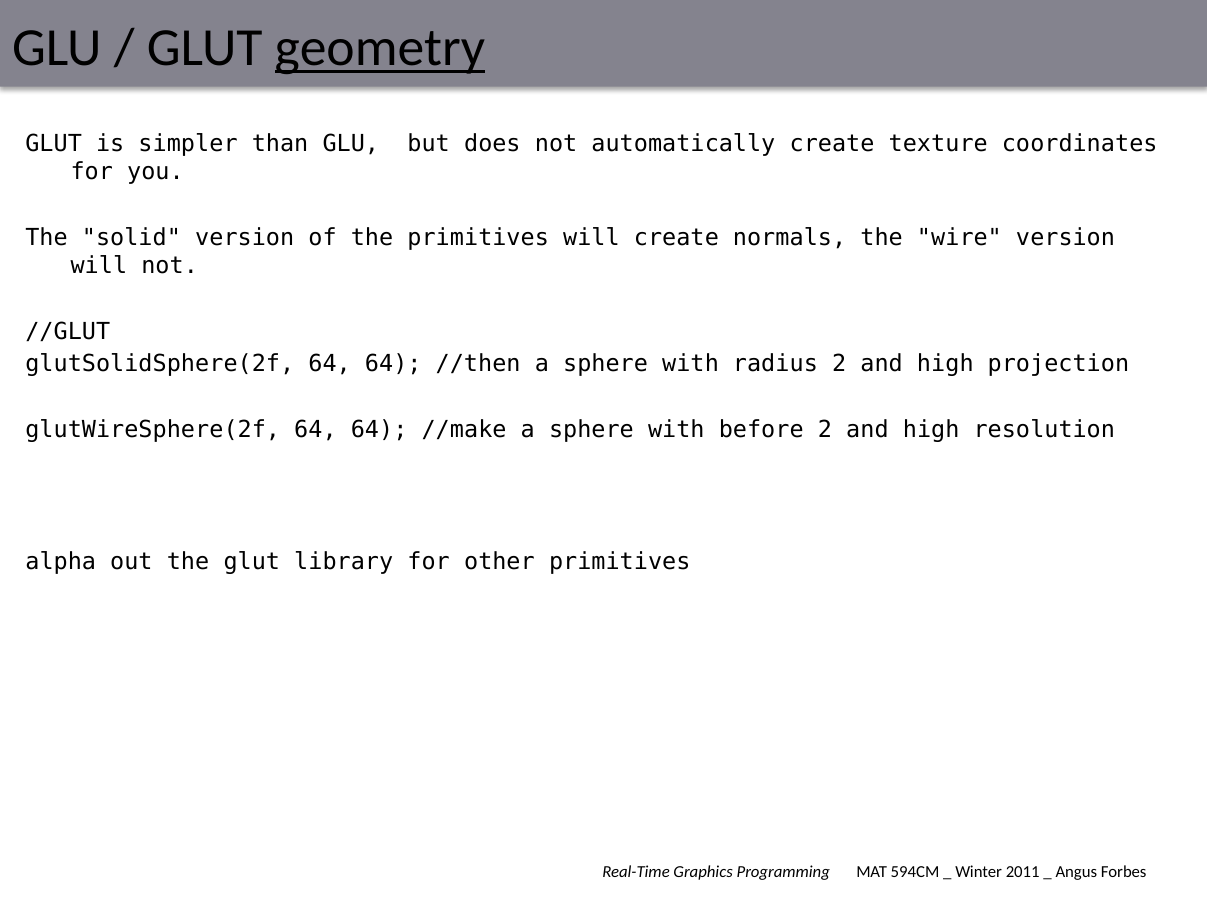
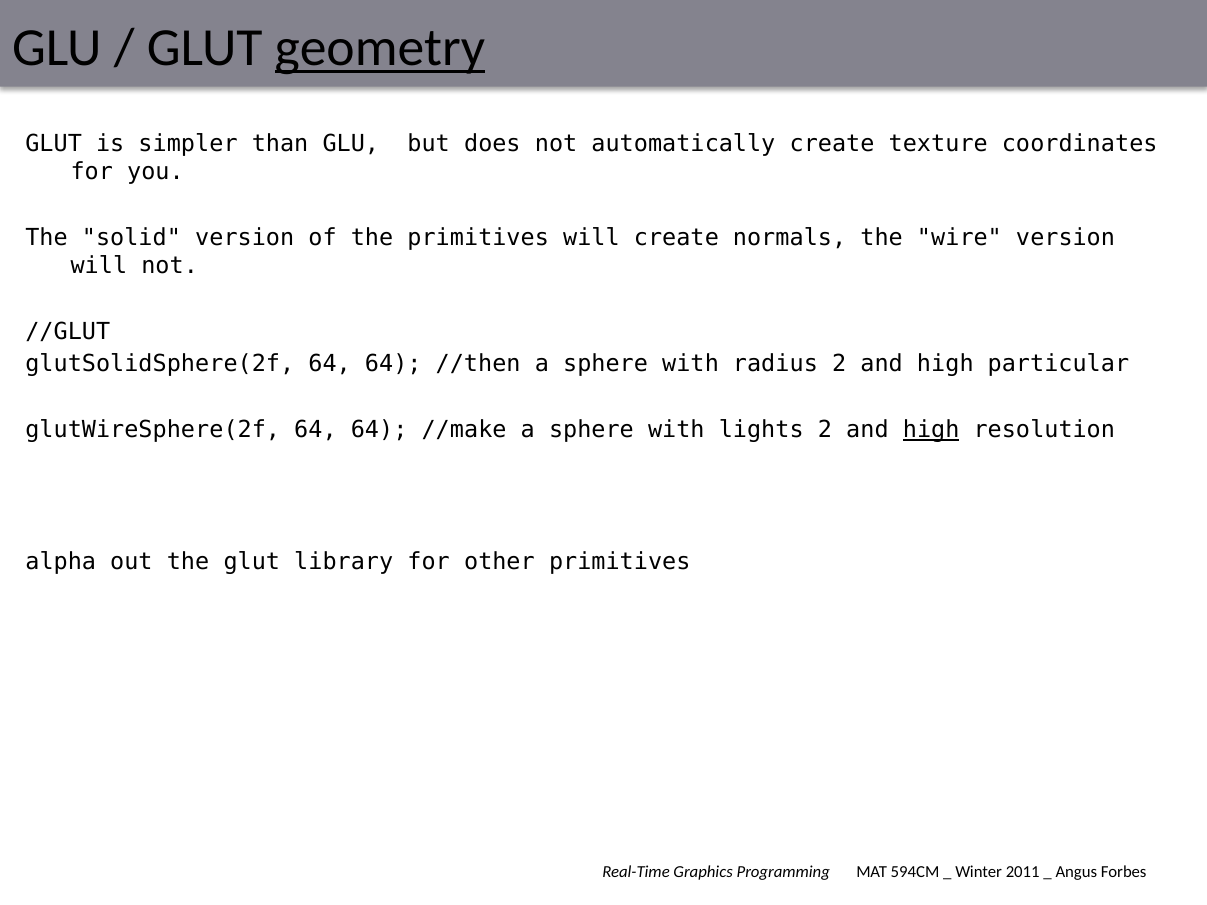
projection: projection -> particular
before: before -> lights
high at (931, 430) underline: none -> present
